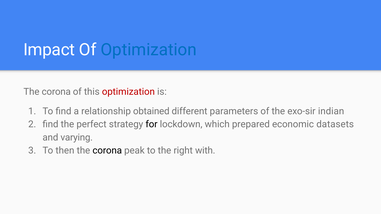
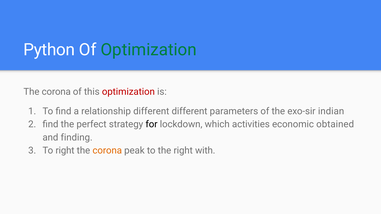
Impact: Impact -> Python
Optimization at (149, 50) colour: blue -> green
relationship obtained: obtained -> different
prepared: prepared -> activities
datasets: datasets -> obtained
varying: varying -> finding
To then: then -> right
corona at (107, 151) colour: black -> orange
